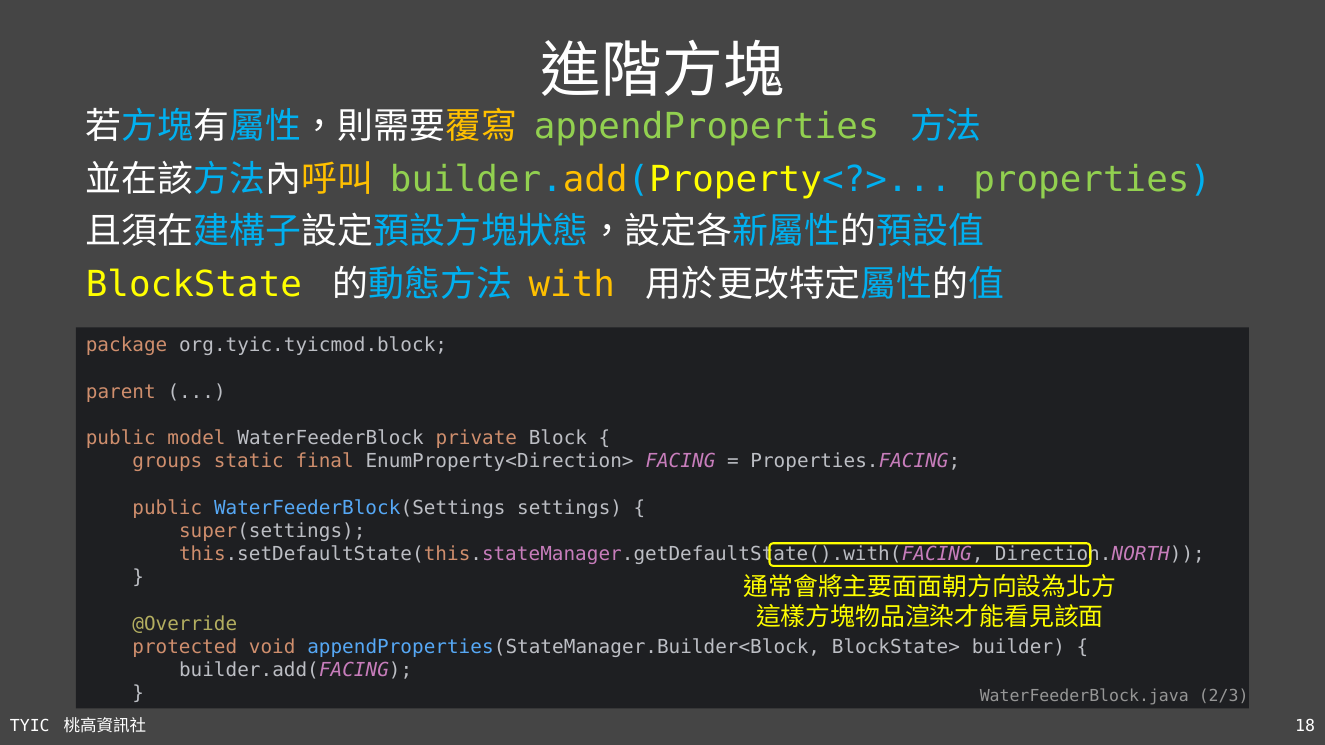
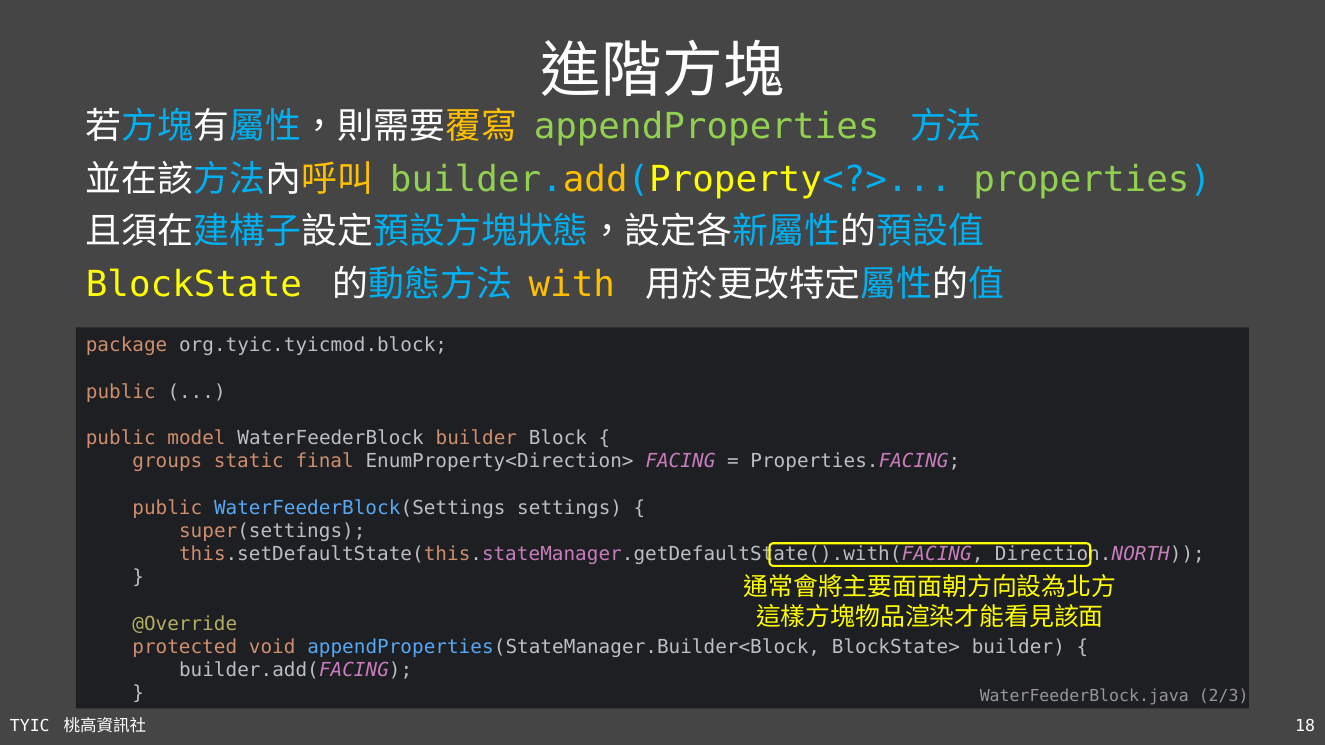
parent at (121, 392): parent -> public
WaterFeederBlock private: private -> builder
